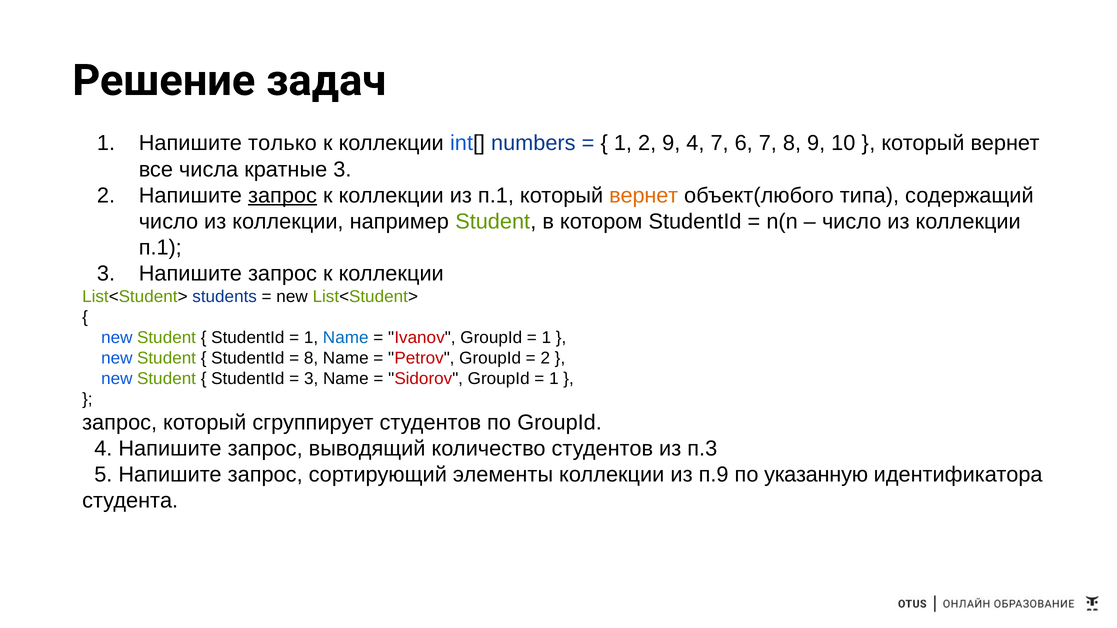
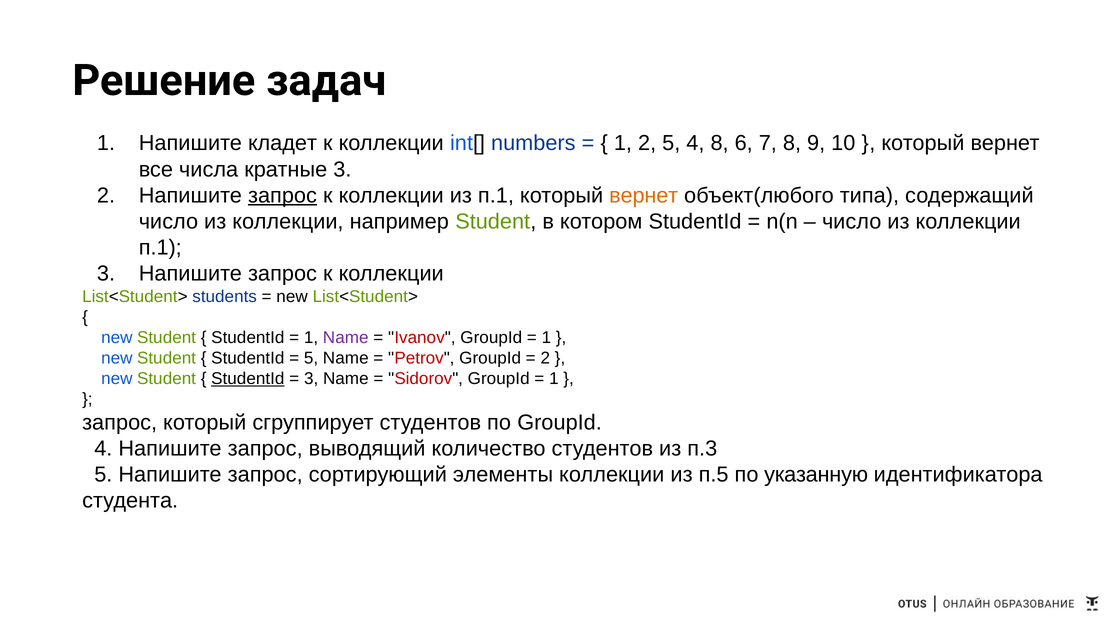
только: только -> кладет
2 9: 9 -> 5
4 7: 7 -> 8
Name at (346, 338) colour: blue -> purple
8 at (311, 358): 8 -> 5
StudentId at (248, 379) underline: none -> present
п.9: п.9 -> п.5
